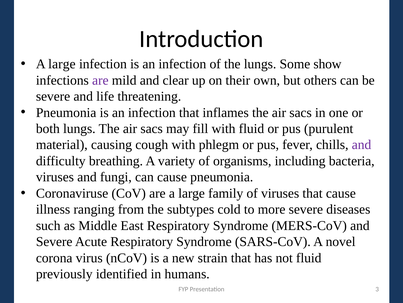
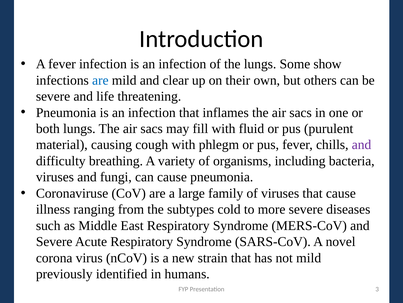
large at (62, 64): large -> fever
are at (100, 80) colour: purple -> blue
not fluid: fluid -> mild
